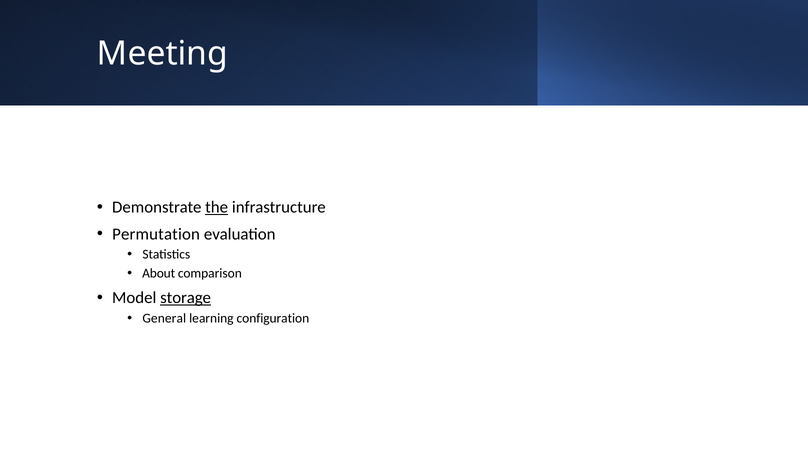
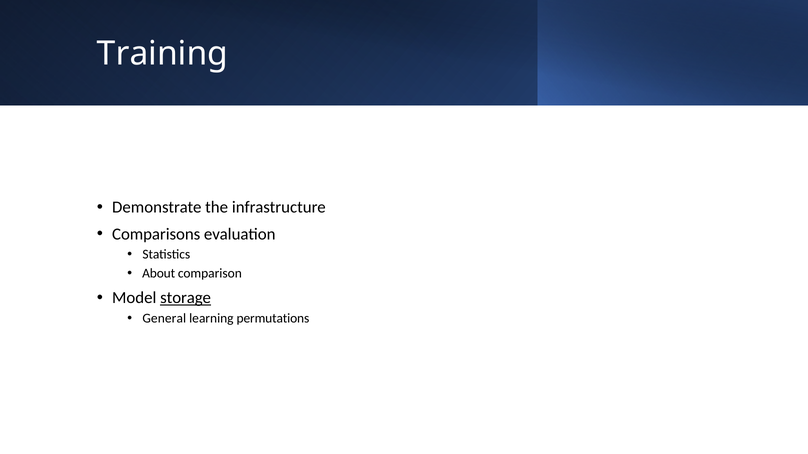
Meeting: Meeting -> Training
the underline: present -> none
Permutation: Permutation -> Comparisons
configuration: configuration -> permutations
